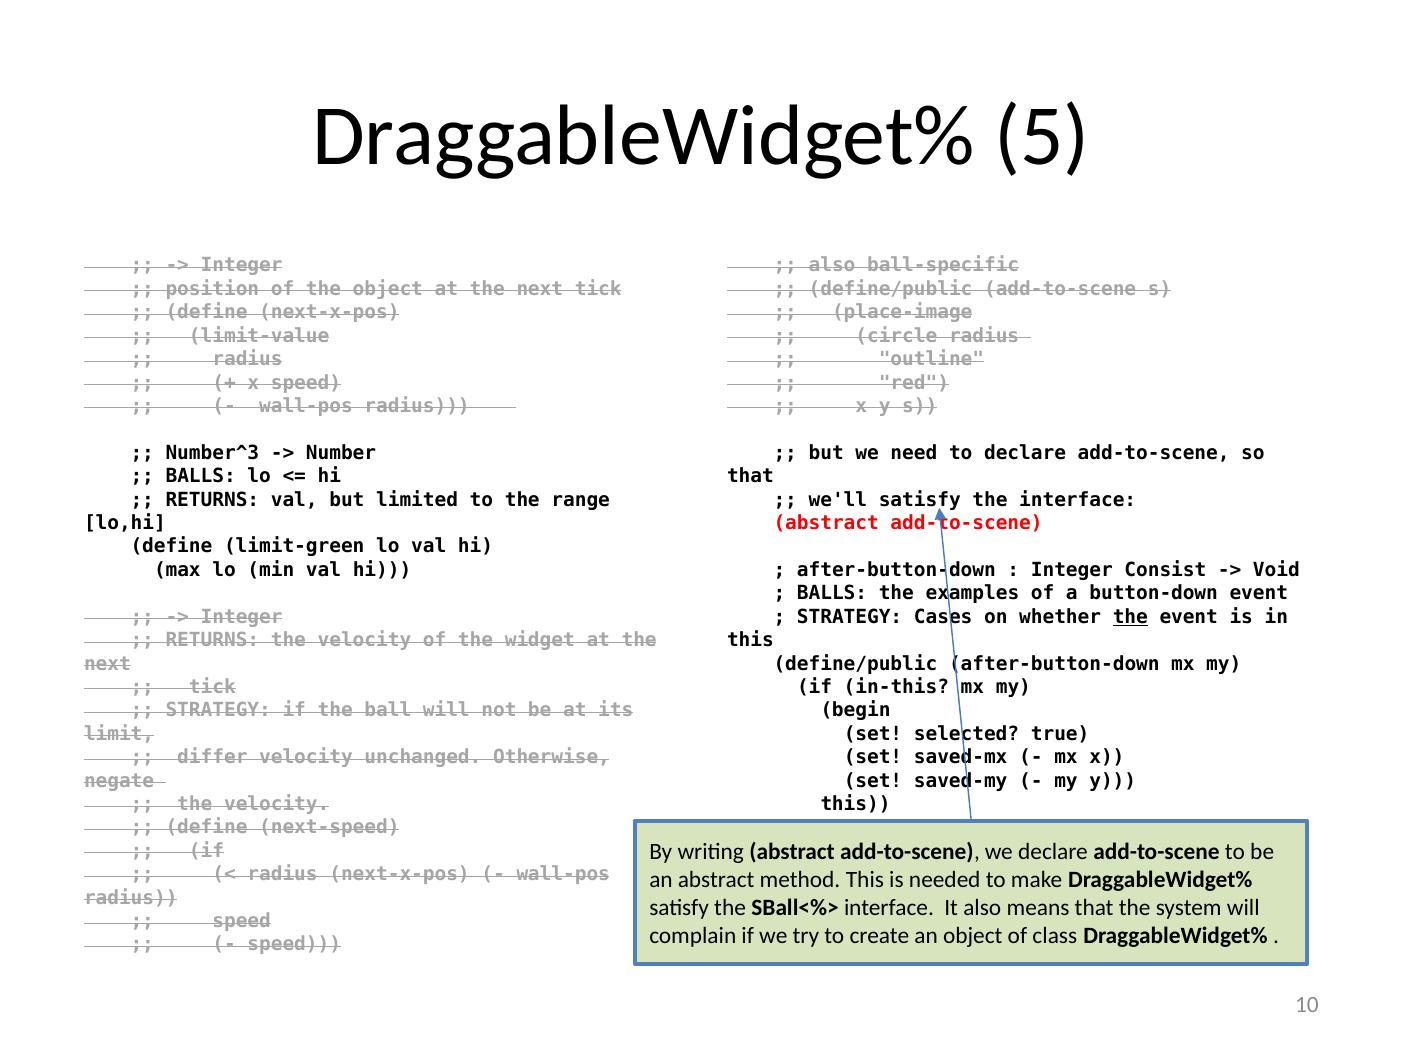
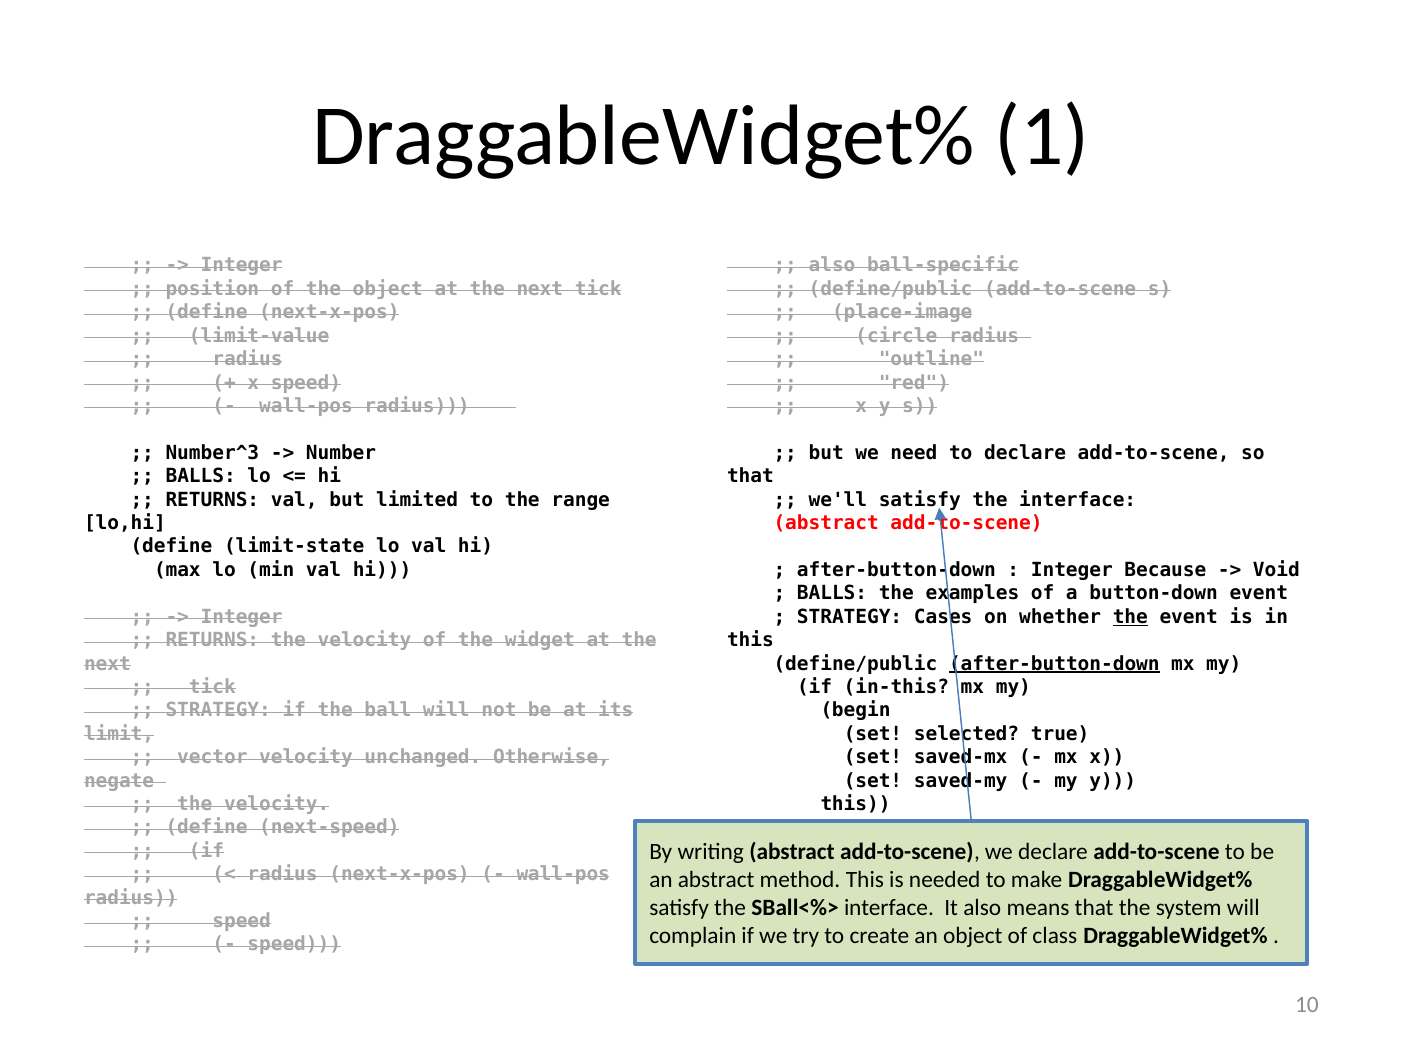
5: 5 -> 1
limit-green: limit-green -> limit-state
Consist: Consist -> Because
after-button-down at (1054, 664) underline: none -> present
differ: differ -> vector
